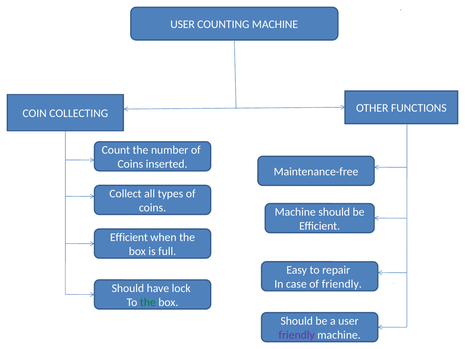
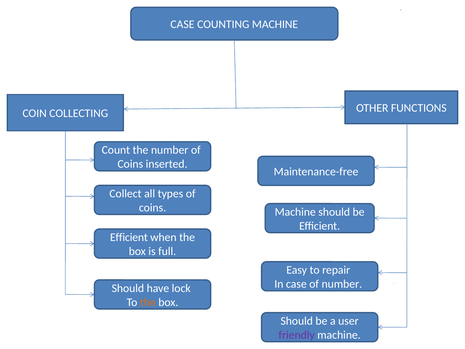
USER at (183, 24): USER -> CASE
of friendly: friendly -> number
the at (148, 302) colour: green -> orange
